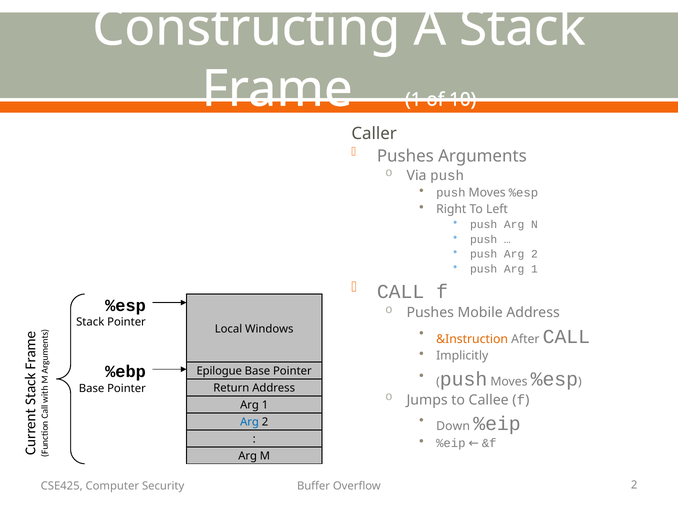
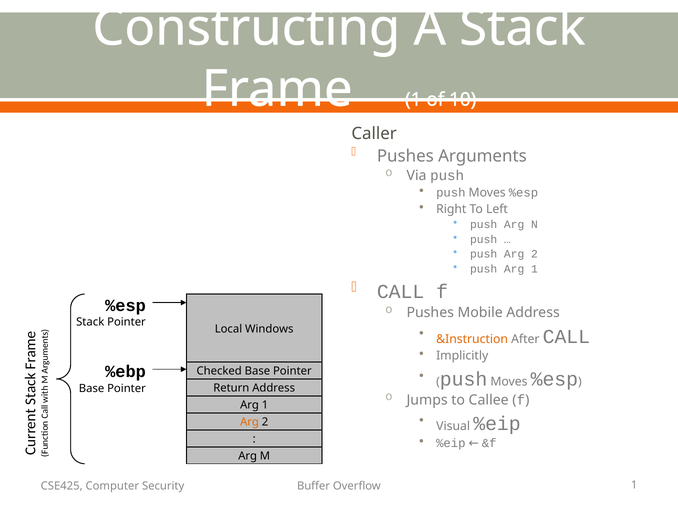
Epilogue: Epilogue -> Checked
Arg at (250, 422) colour: blue -> orange
Down: Down -> Visual
Overflow 2: 2 -> 1
